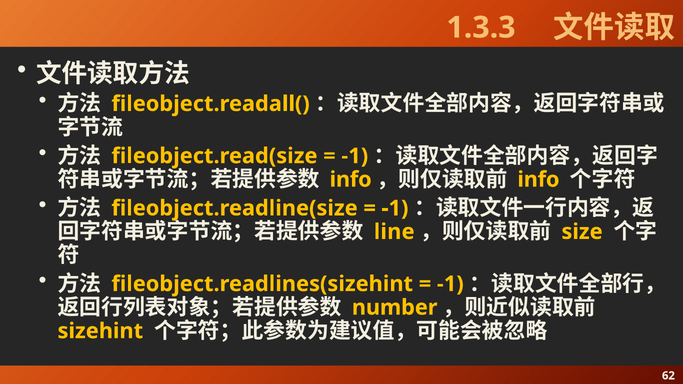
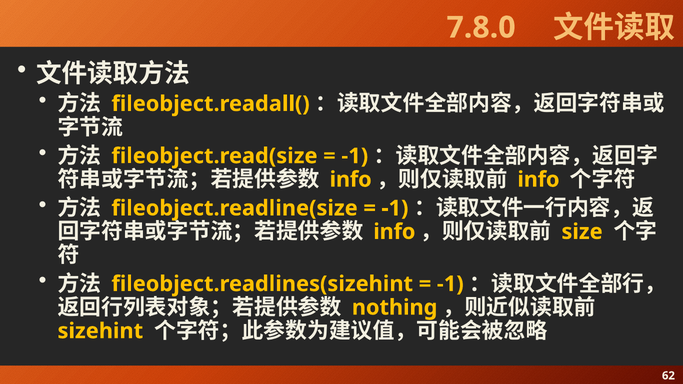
1.3.3: 1.3.3 -> 7.8.0
line at (394, 232): line -> info
number: number -> nothing
